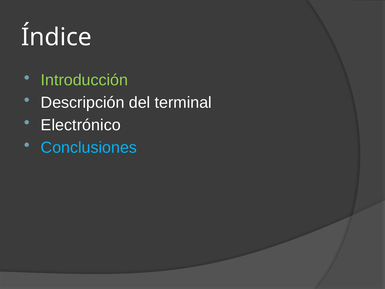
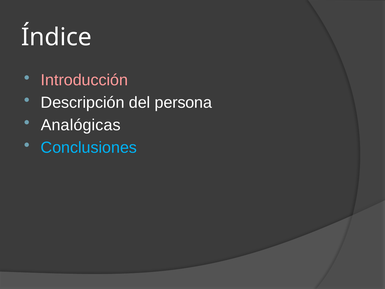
Introducción colour: light green -> pink
terminal: terminal -> persona
Electrónico: Electrónico -> Analógicas
